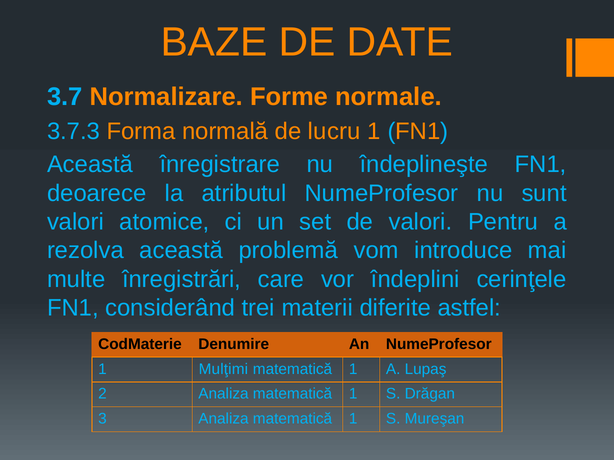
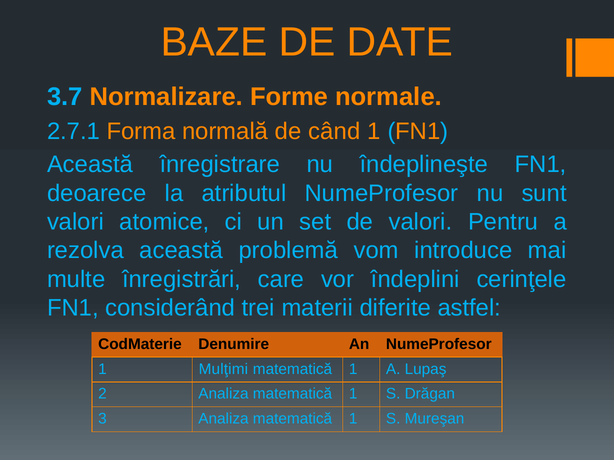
3.7.3: 3.7.3 -> 2.7.1
lucru: lucru -> când
